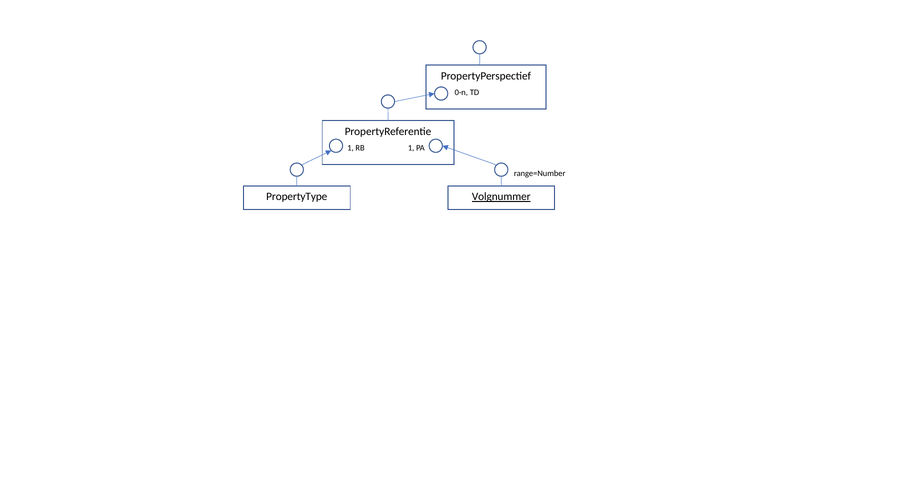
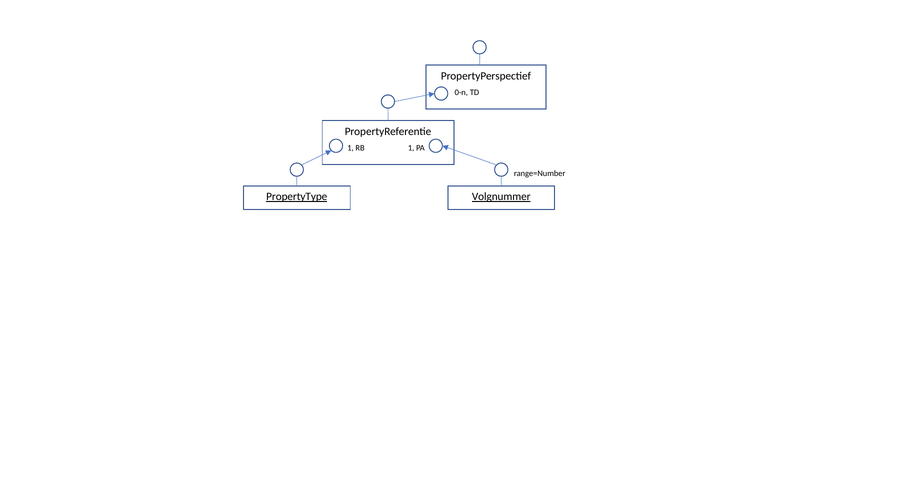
PropertyType underline: none -> present
